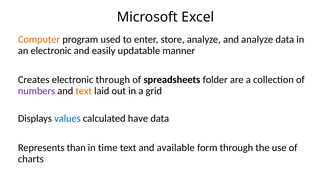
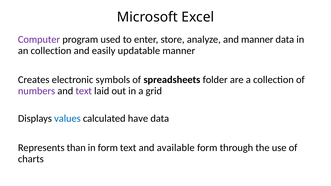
Computer colour: orange -> purple
and analyze: analyze -> manner
an electronic: electronic -> collection
electronic through: through -> symbols
text at (84, 91) colour: orange -> purple
in time: time -> form
